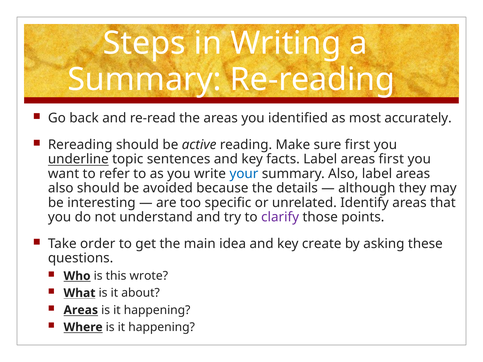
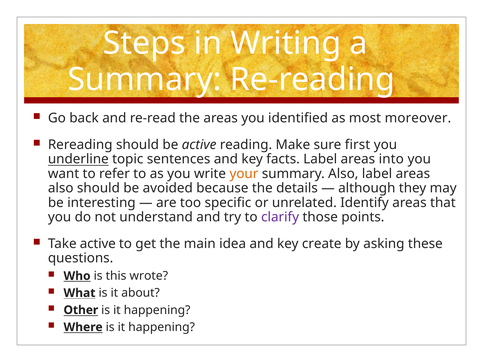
accurately: accurately -> moreover
areas first: first -> into
your colour: blue -> orange
Take order: order -> active
Areas at (81, 310): Areas -> Other
